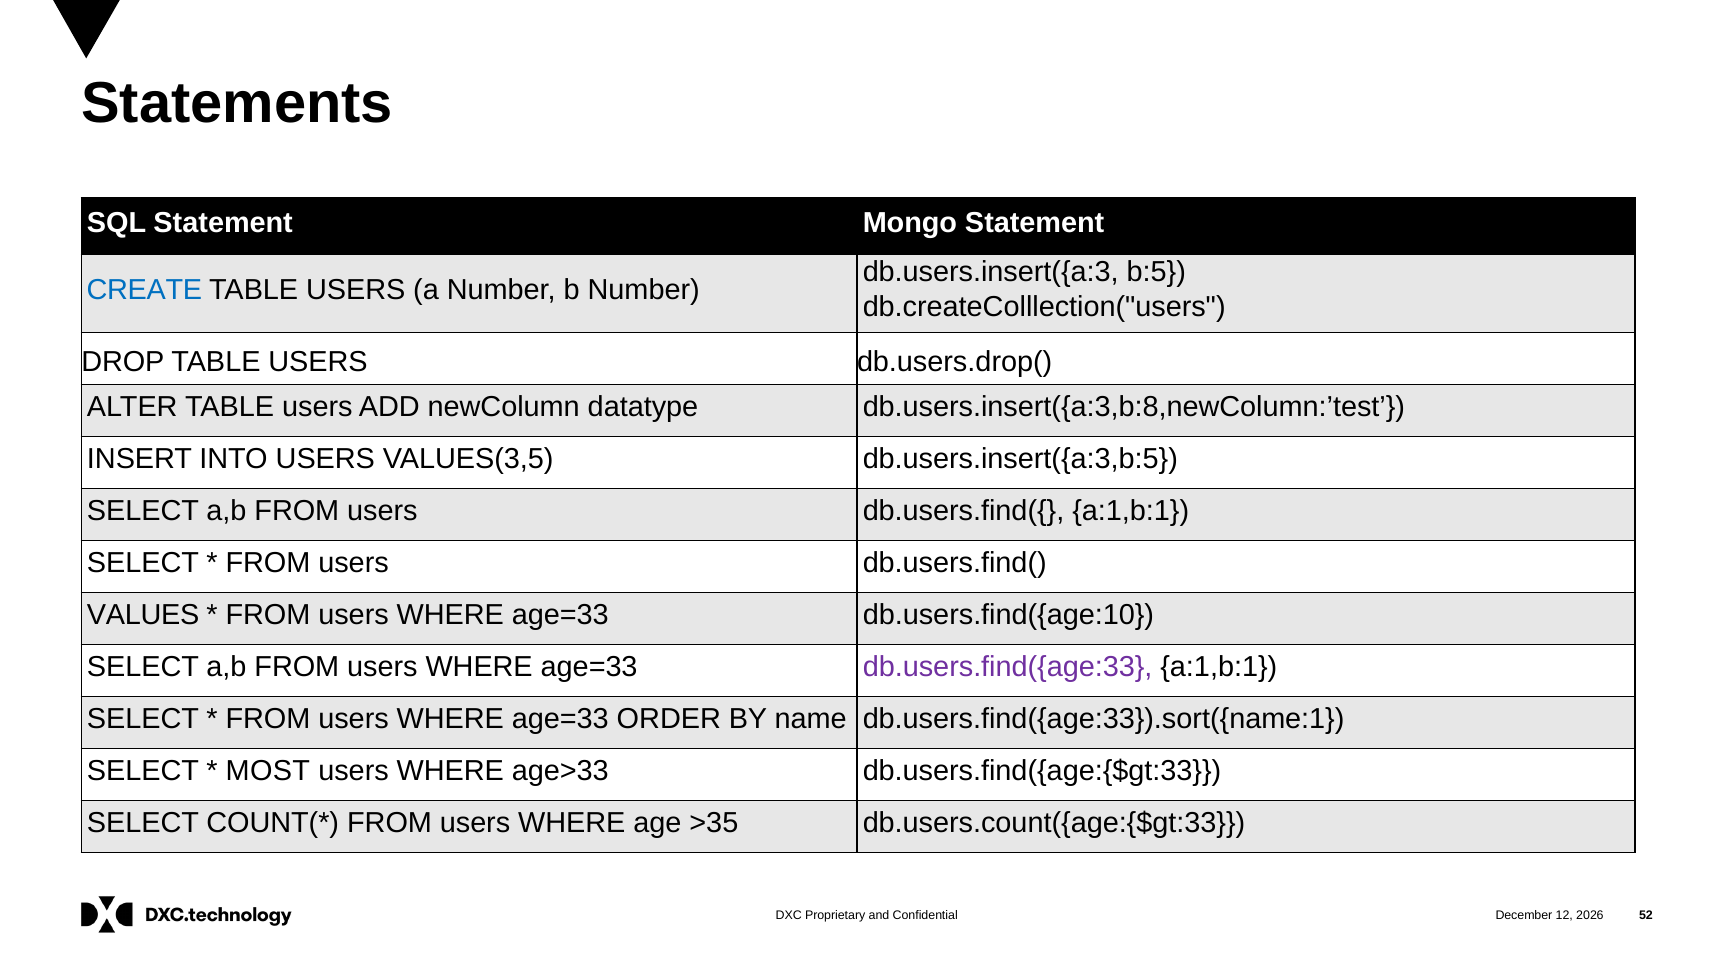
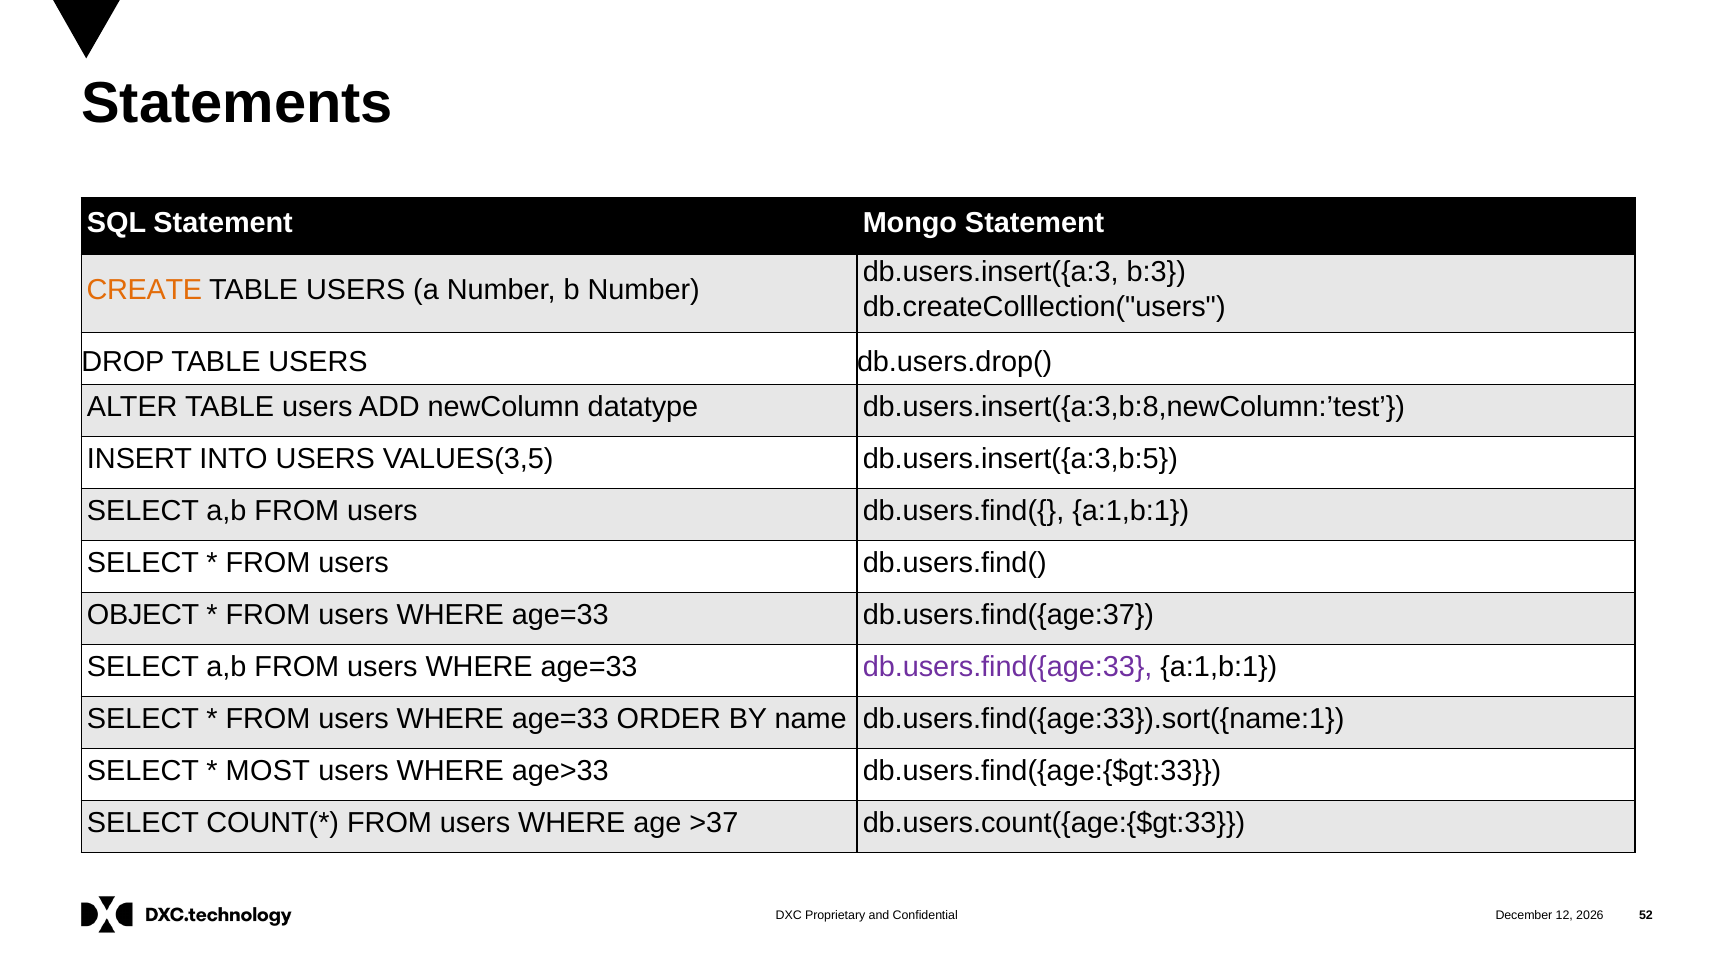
b:5: b:5 -> b:3
CREATE colour: blue -> orange
VALUES: VALUES -> OBJECT
db.users.find({age:10: db.users.find({age:10 -> db.users.find({age:37
>35: >35 -> >37
